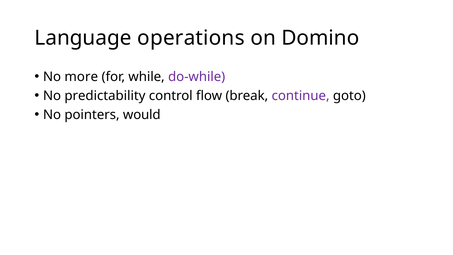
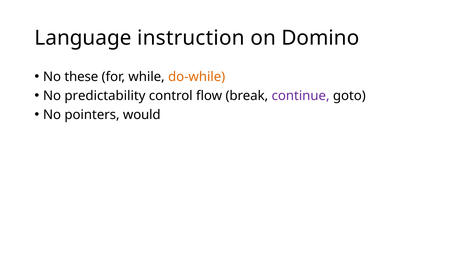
operations: operations -> instruction
more: more -> these
do-while colour: purple -> orange
